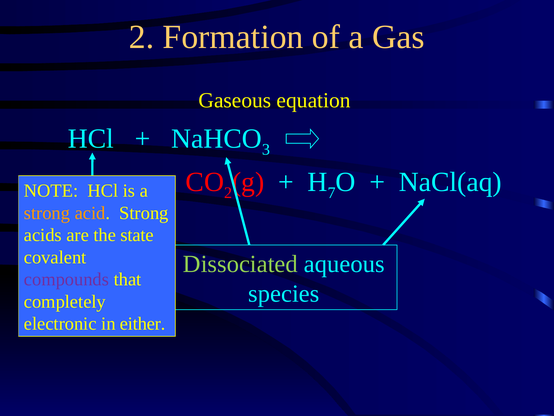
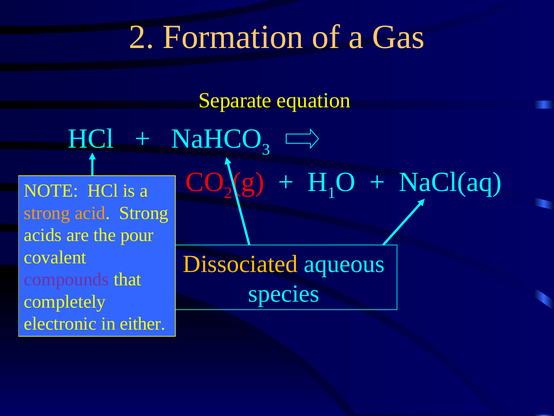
Gaseous: Gaseous -> Separate
7: 7 -> 1
state: state -> pour
Dissociated colour: light green -> yellow
